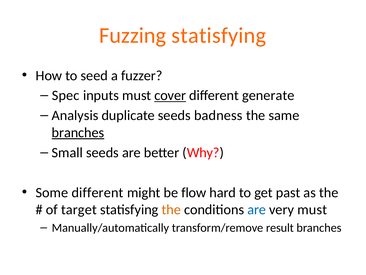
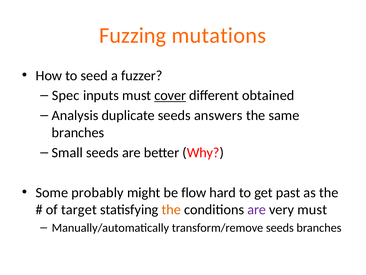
Fuzzing statisfying: statisfying -> mutations
generate: generate -> obtained
badness: badness -> answers
branches at (78, 132) underline: present -> none
Some different: different -> probably
are at (257, 209) colour: blue -> purple
transform/remove result: result -> seeds
